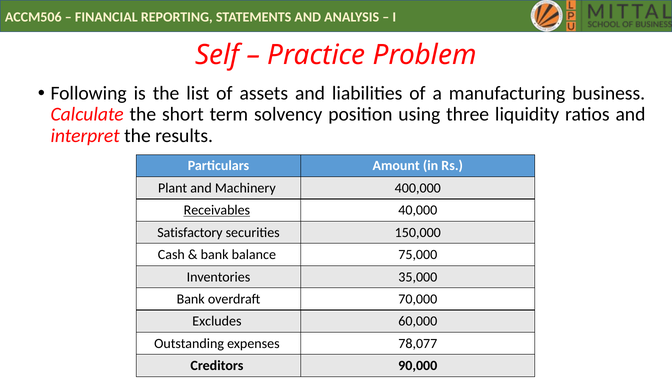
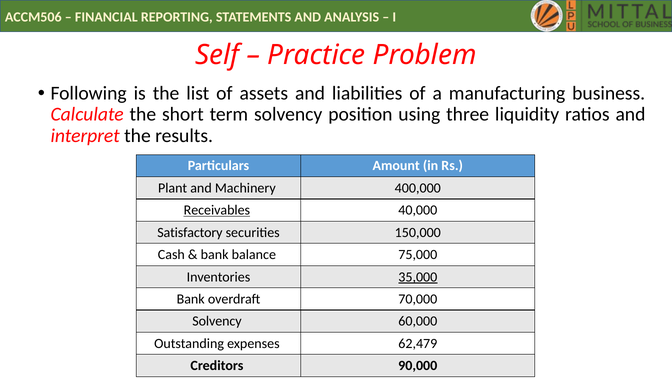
35,000 underline: none -> present
Excludes at (217, 321): Excludes -> Solvency
78,077: 78,077 -> 62,479
